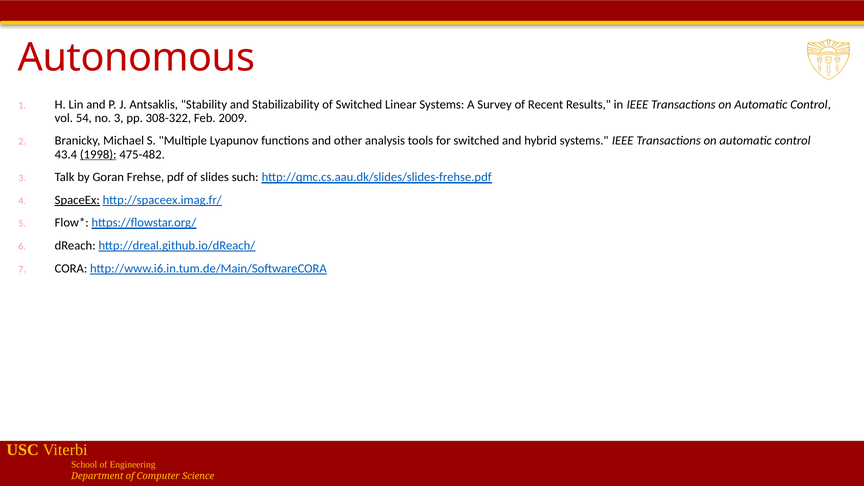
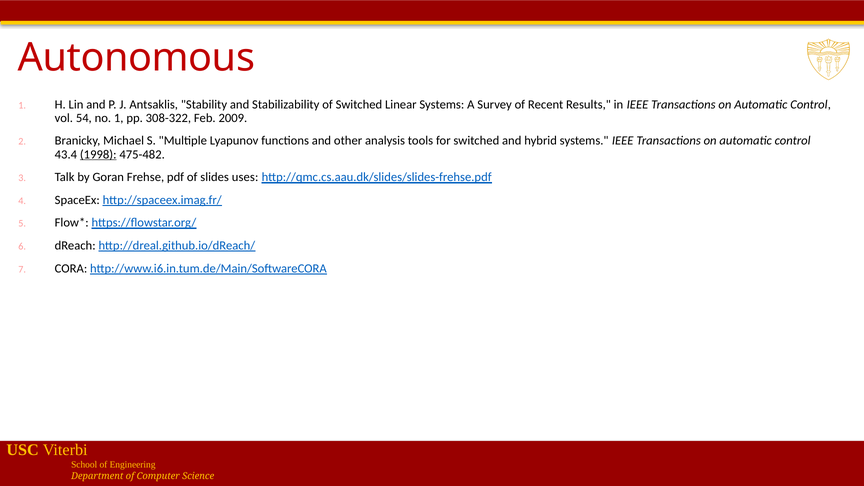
no 3: 3 -> 1
such: such -> uses
SpaceEx underline: present -> none
